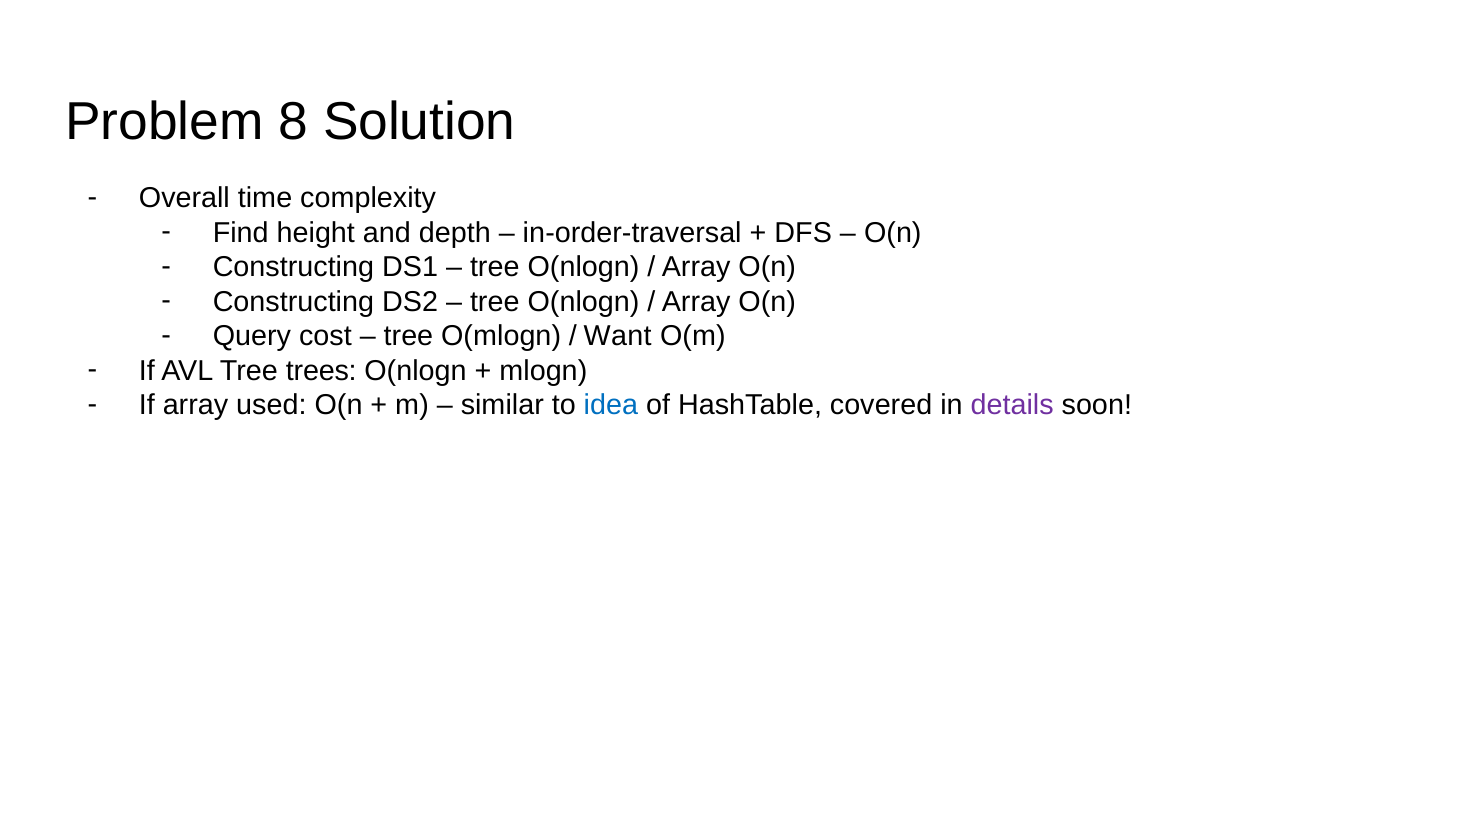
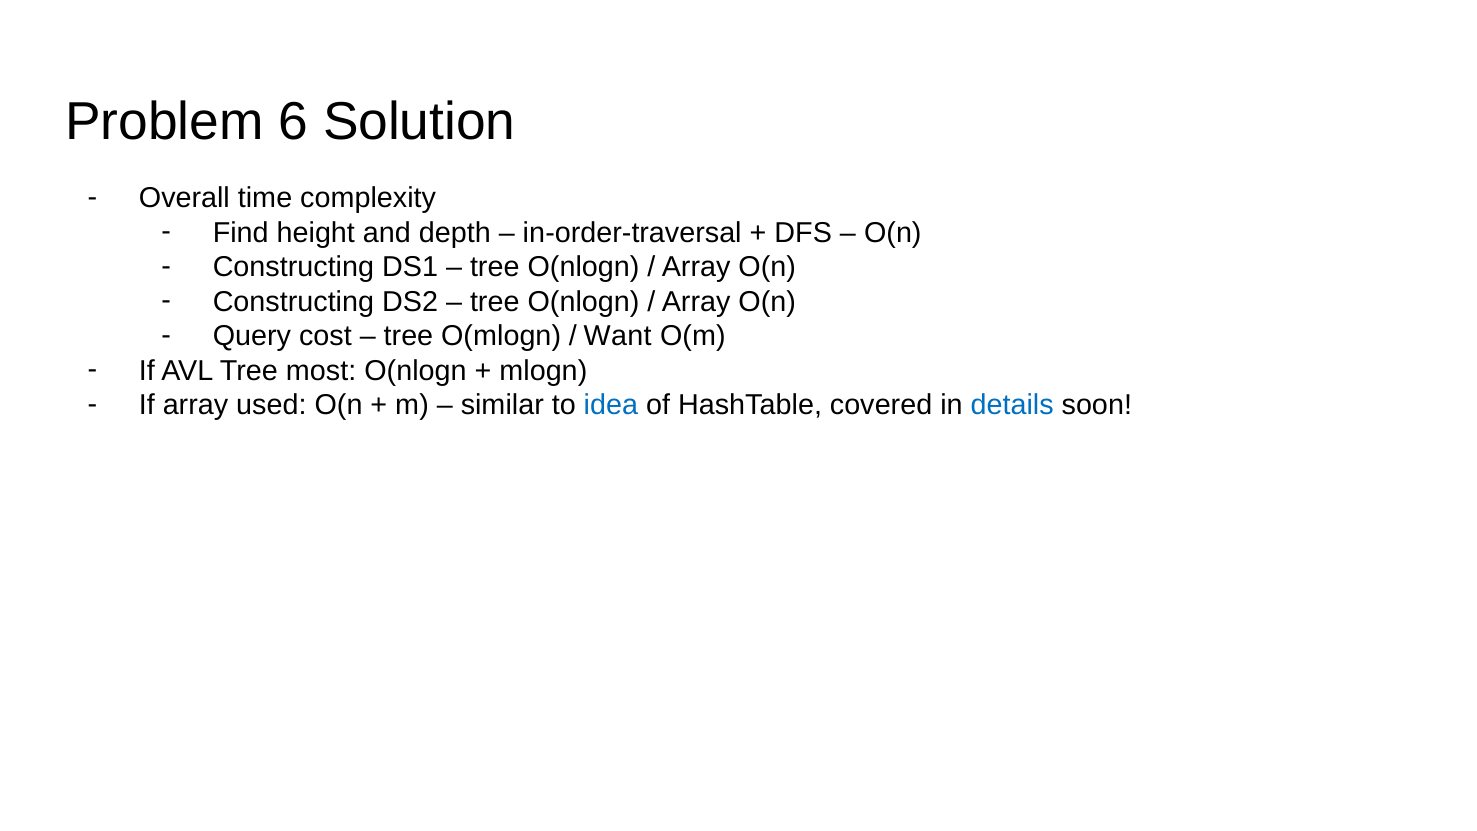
8: 8 -> 6
trees: trees -> most
details colour: purple -> blue
